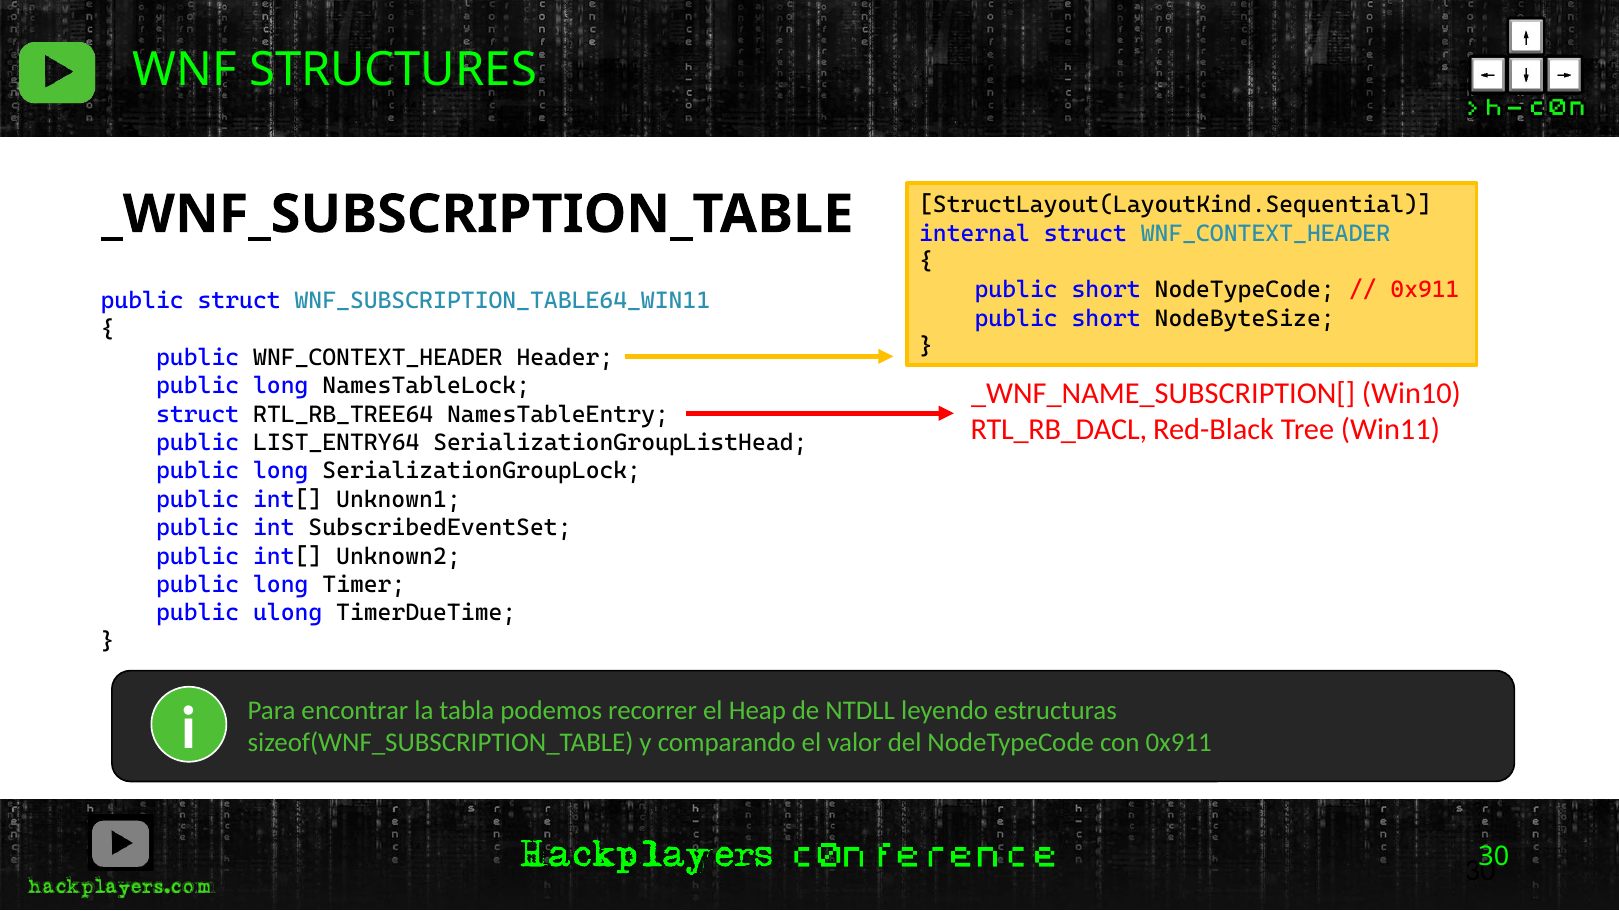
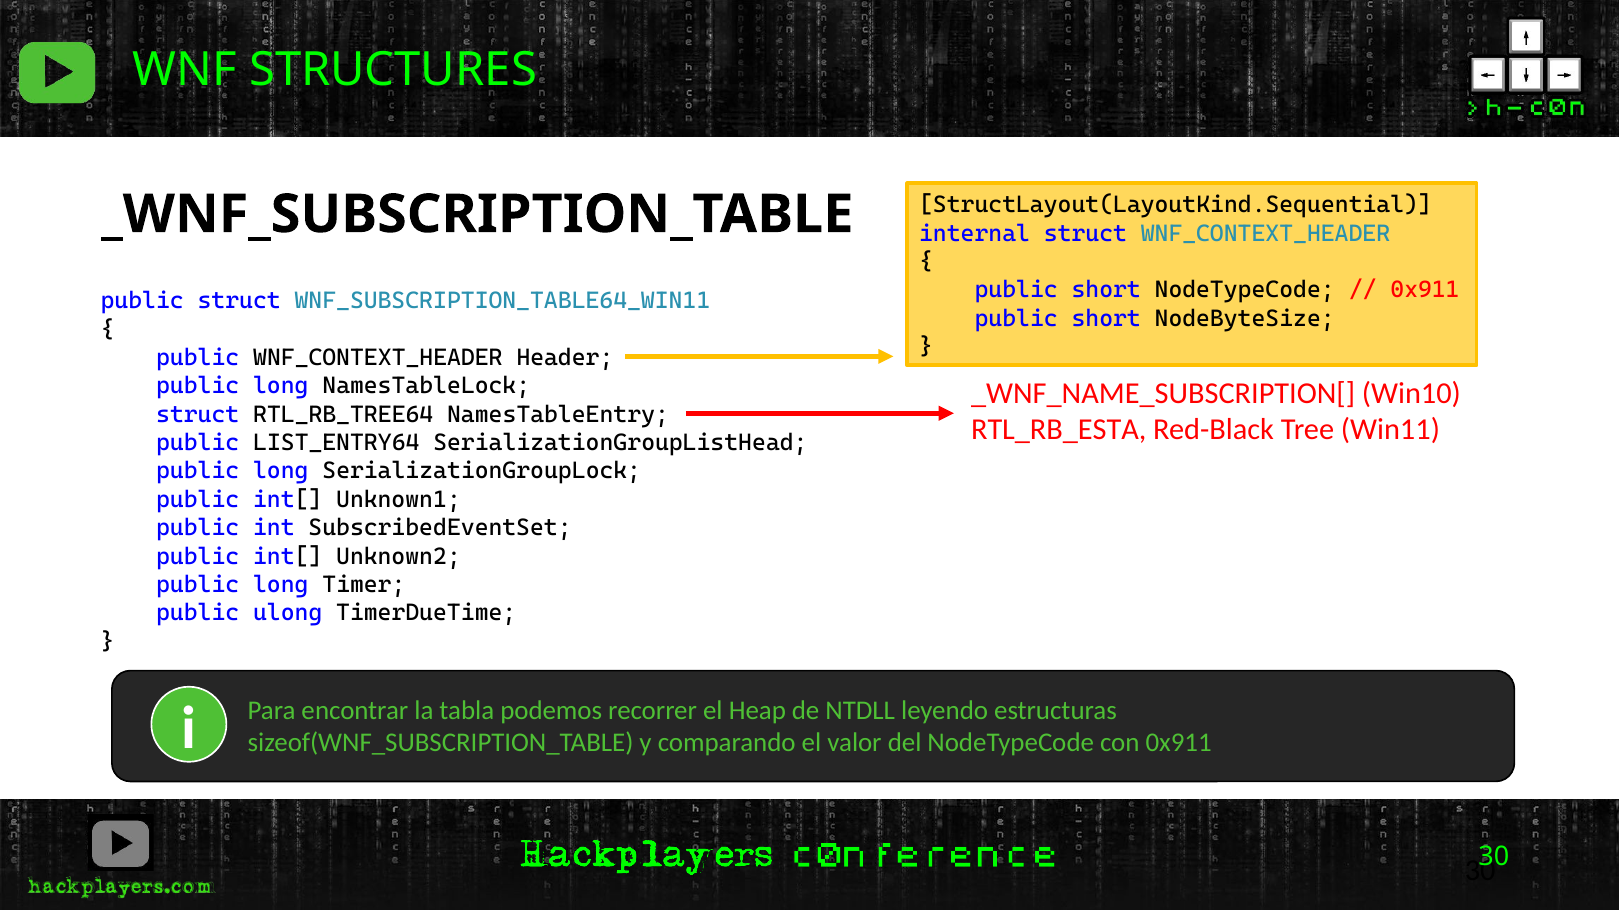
RTL_RB_DACL: RTL_RB_DACL -> RTL_RB_ESTA
